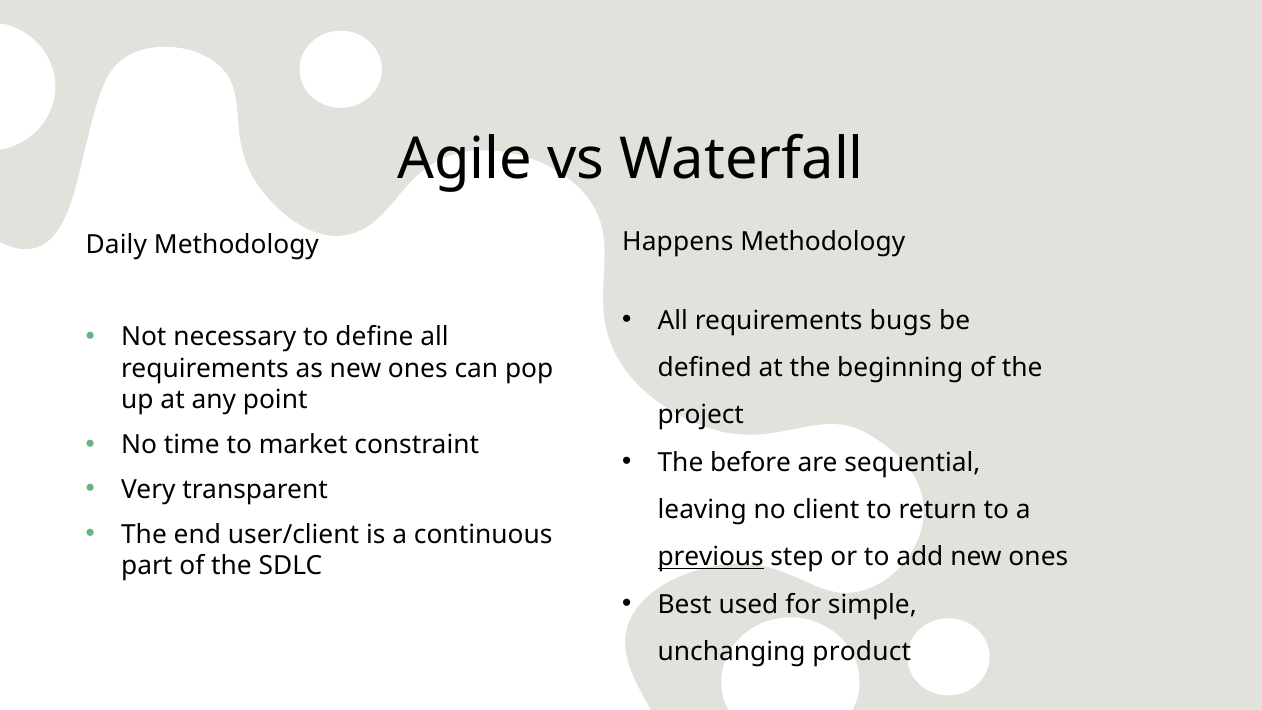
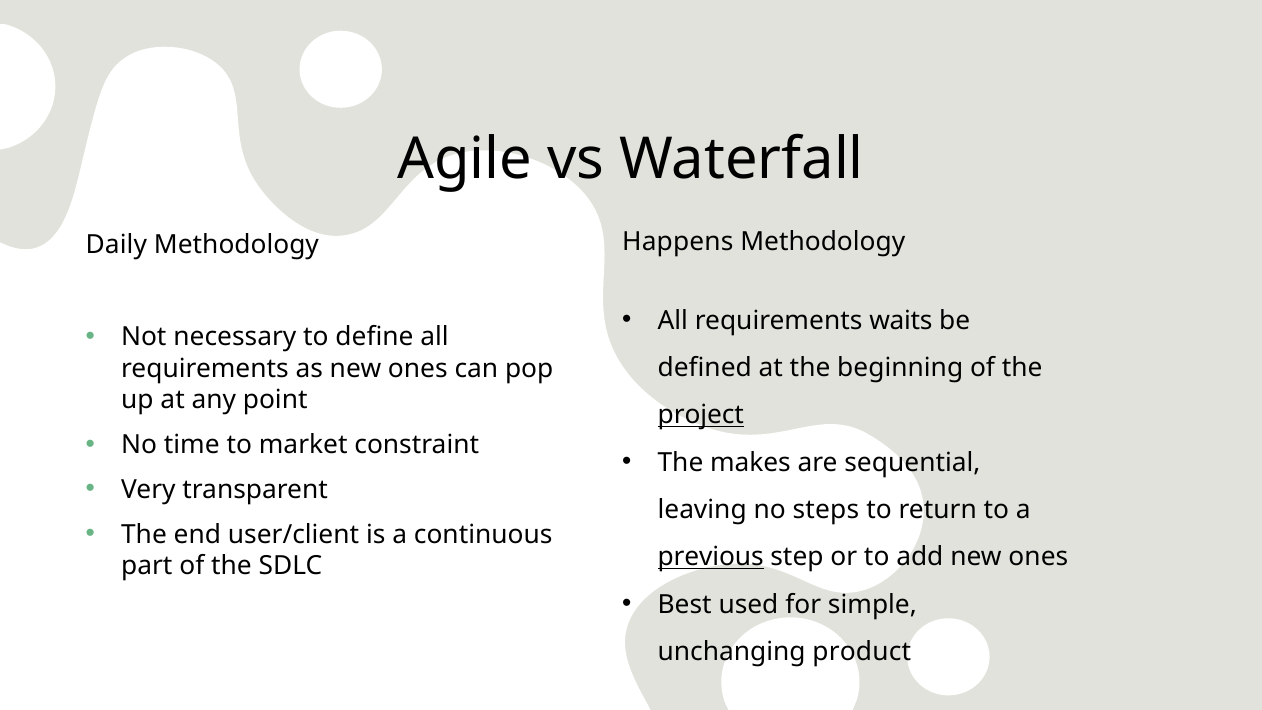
bugs: bugs -> waits
project underline: none -> present
before: before -> makes
client: client -> steps
